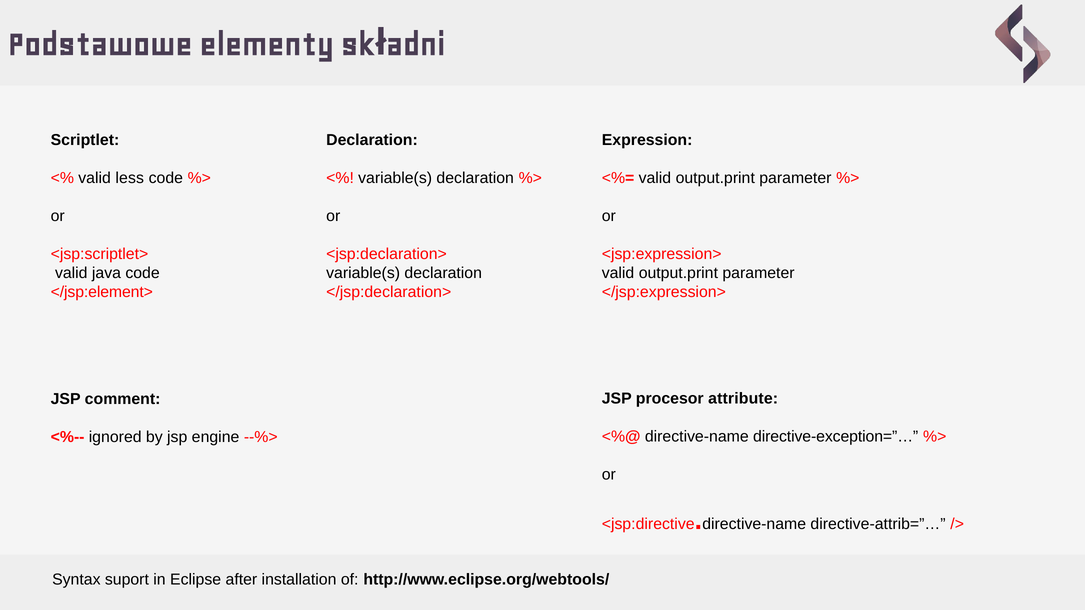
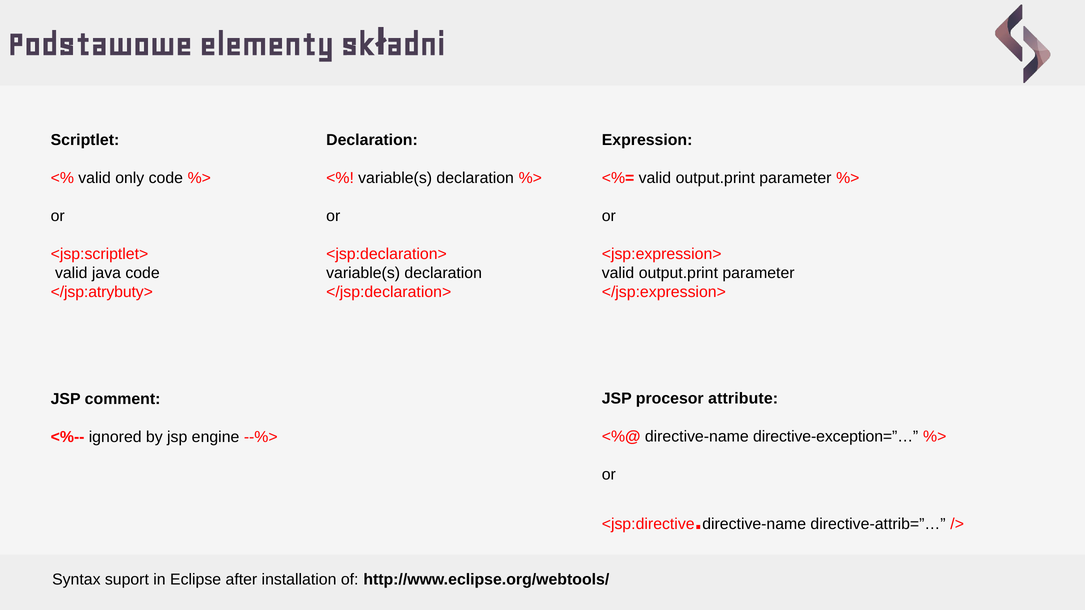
less: less -> only
</jsp:element>: </jsp:element> -> </jsp:atrybuty>
